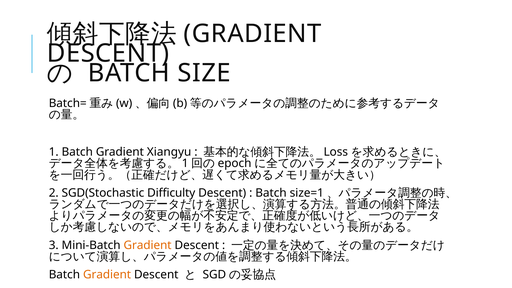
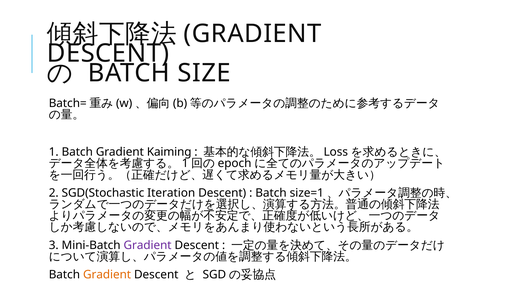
Xiangyu: Xiangyu -> Kaiming
Difficulty: Difficulty -> Iteration
Gradient at (148, 245) colour: orange -> purple
